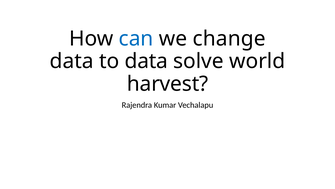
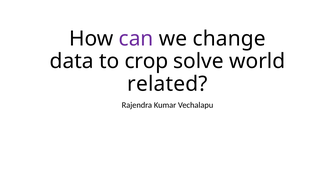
can colour: blue -> purple
to data: data -> crop
harvest: harvest -> related
